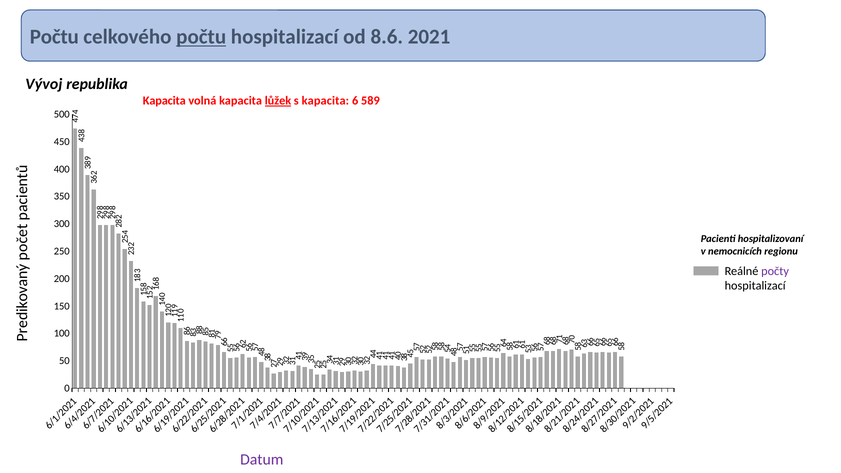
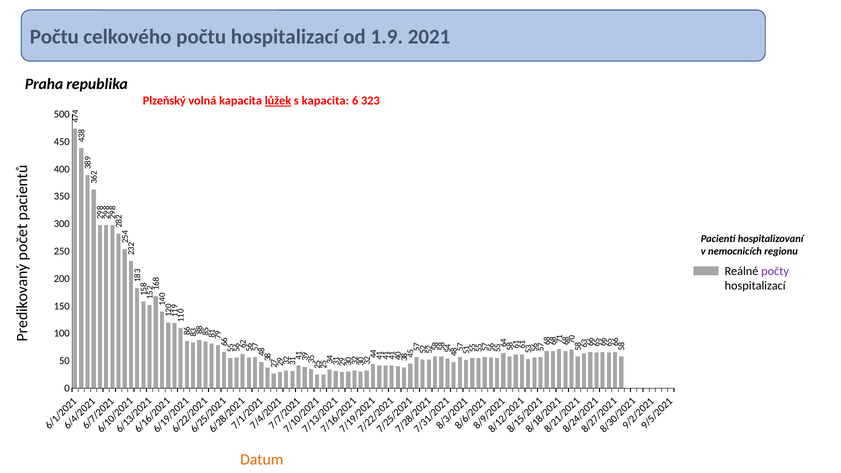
počtu at (201, 37) underline: present -> none
8.6: 8.6 -> 1.9
Vývoj: Vývoj -> Praha
Kapacita at (164, 101): Kapacita -> Plzeňský
589: 589 -> 323
Datum colour: purple -> orange
